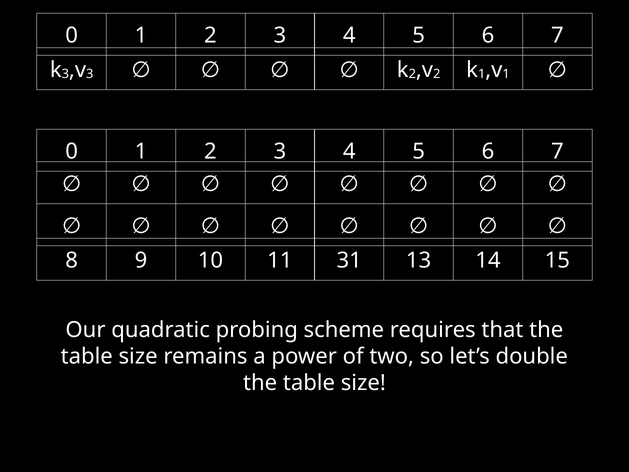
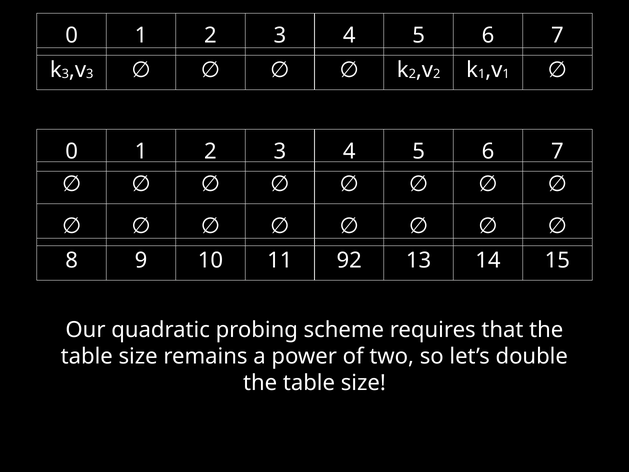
31: 31 -> 92
